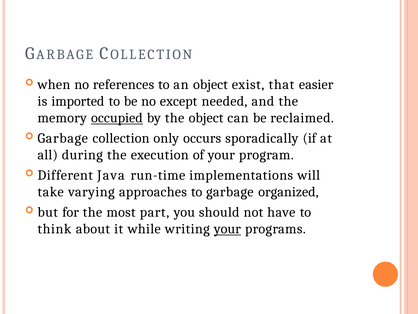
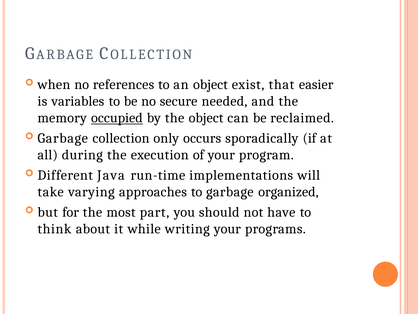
imported: imported -> variables
except: except -> secure
your at (227, 229) underline: present -> none
